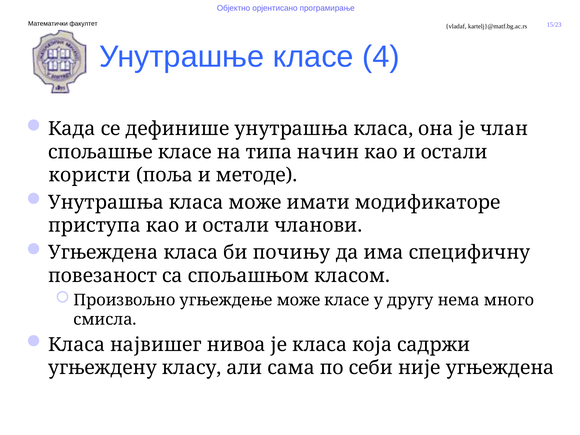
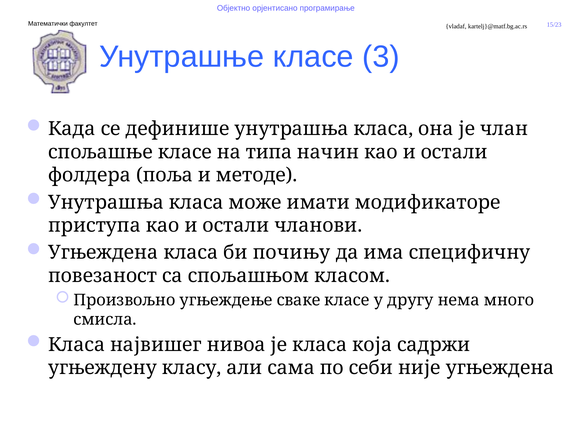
4: 4 -> 3
користи: користи -> фолдера
угњеждење може: може -> сваке
